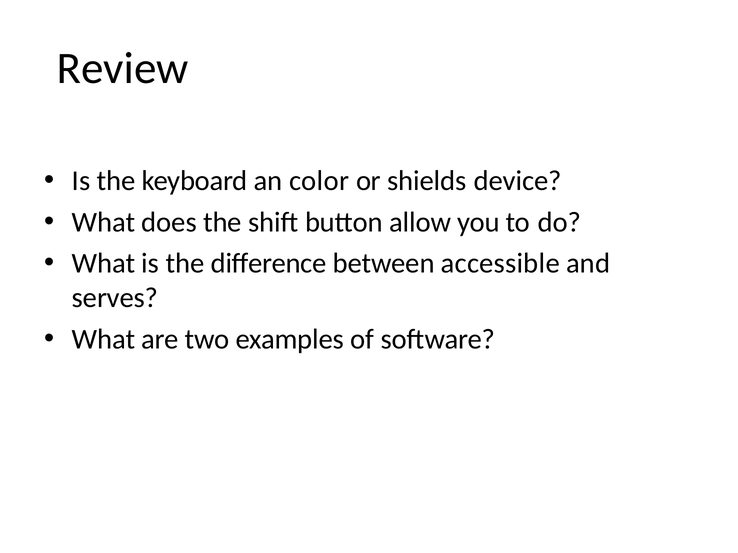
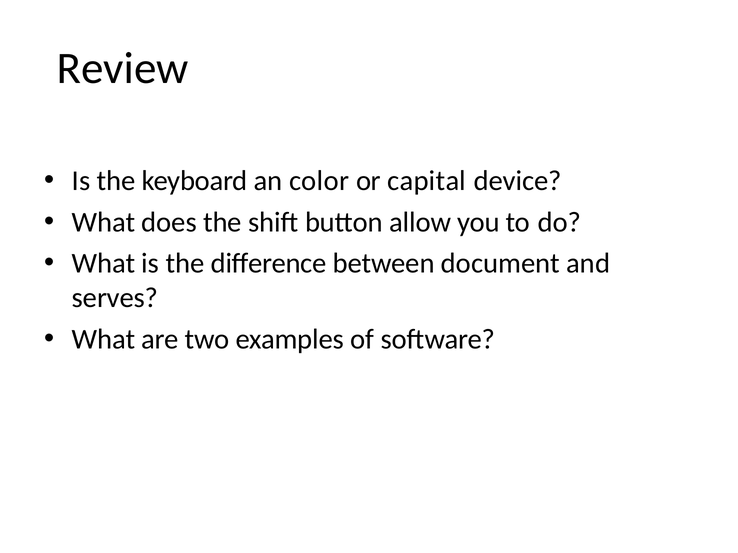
shields: shields -> capital
accessible: accessible -> document
